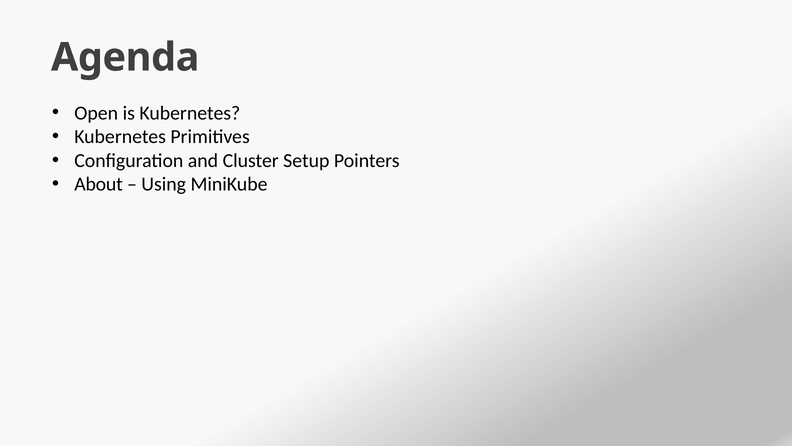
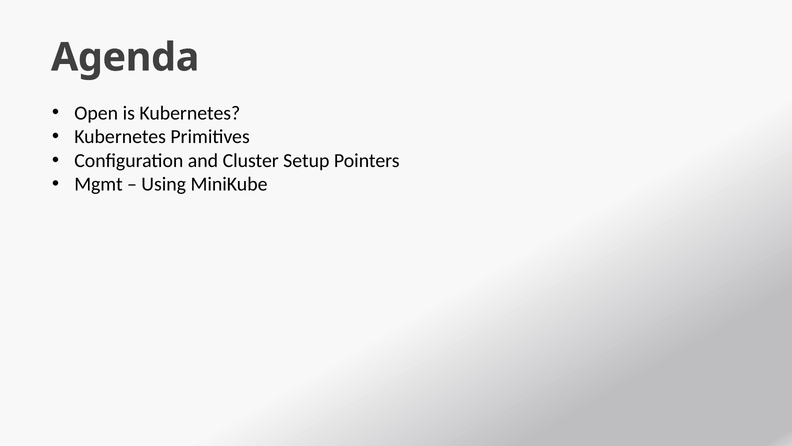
About: About -> Mgmt
